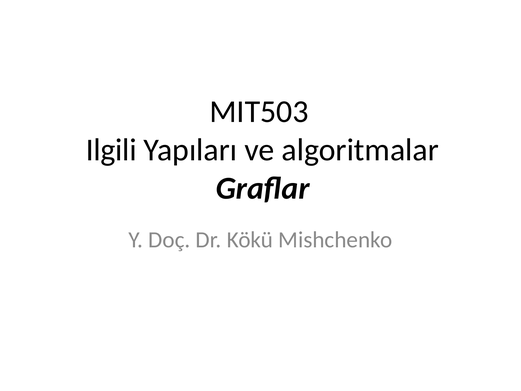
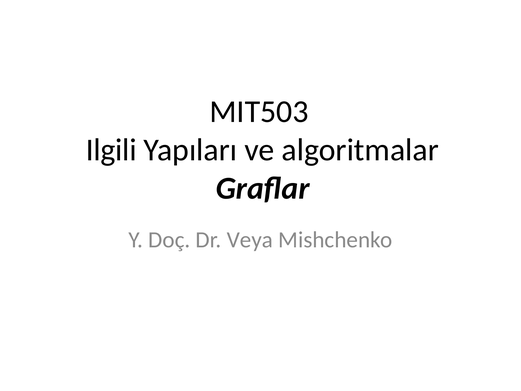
Kökü: Kökü -> Veya
